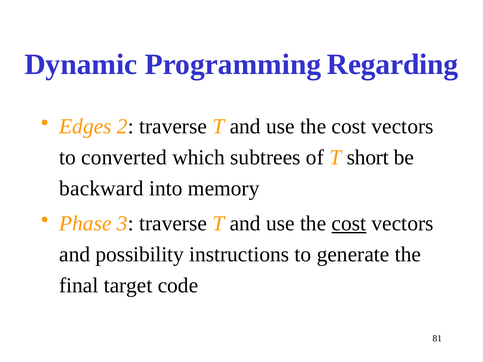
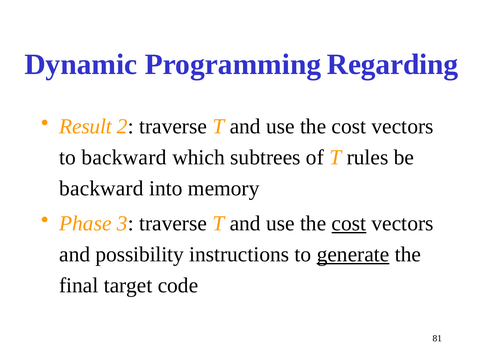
Edges: Edges -> Result
to converted: converted -> backward
short: short -> rules
generate underline: none -> present
